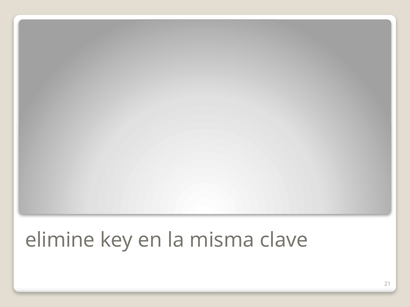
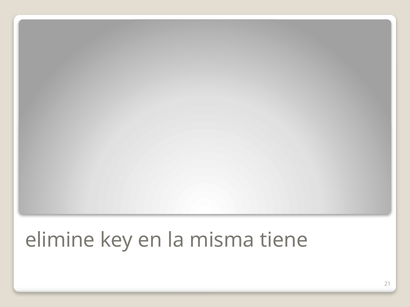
clave: clave -> tiene
